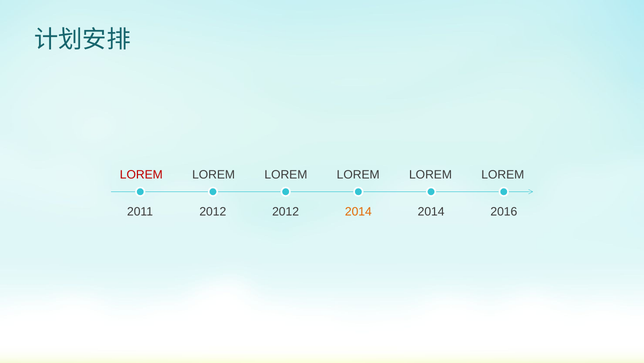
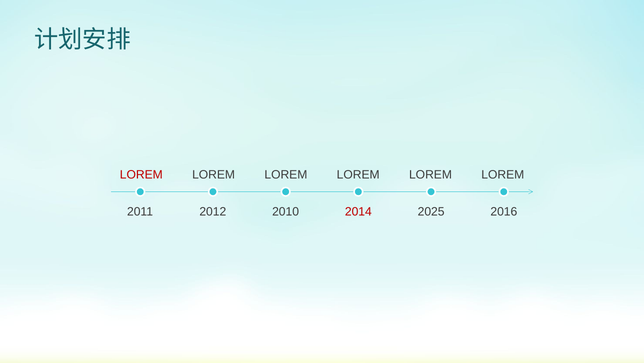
2012 at (286, 211): 2012 -> 2010
2014 at (358, 211) colour: orange -> red
2014 at (431, 211): 2014 -> 2025
